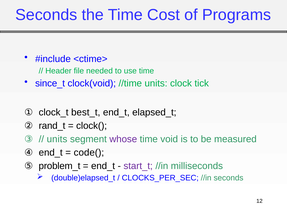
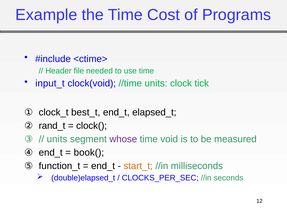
Seconds at (46, 15): Seconds -> Example
since_t: since_t -> input_t
code(: code( -> book(
problem_t: problem_t -> function_t
start_t colour: purple -> orange
